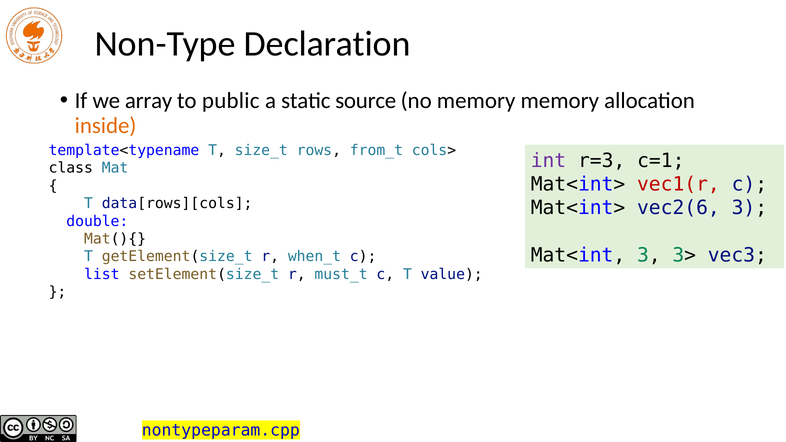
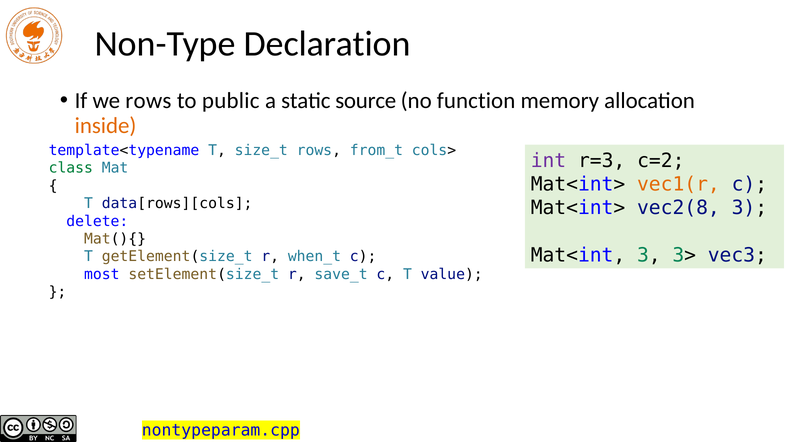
we array: array -> rows
no memory: memory -> function
c=1: c=1 -> c=2
class colour: black -> green
vec1(r colour: red -> orange
vec2(6: vec2(6 -> vec2(8
double: double -> delete
list: list -> most
must_t: must_t -> save_t
